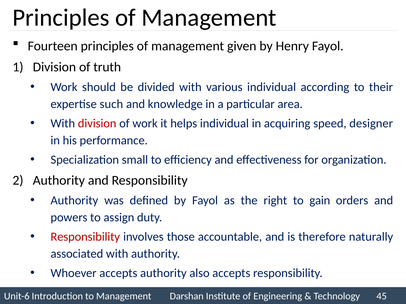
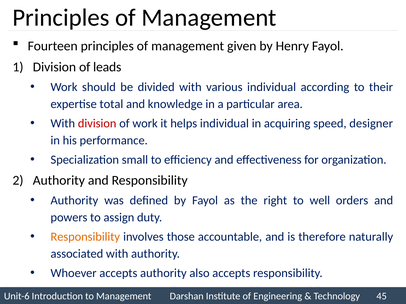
truth: truth -> leads
such: such -> total
gain: gain -> well
Responsibility at (85, 237) colour: red -> orange
